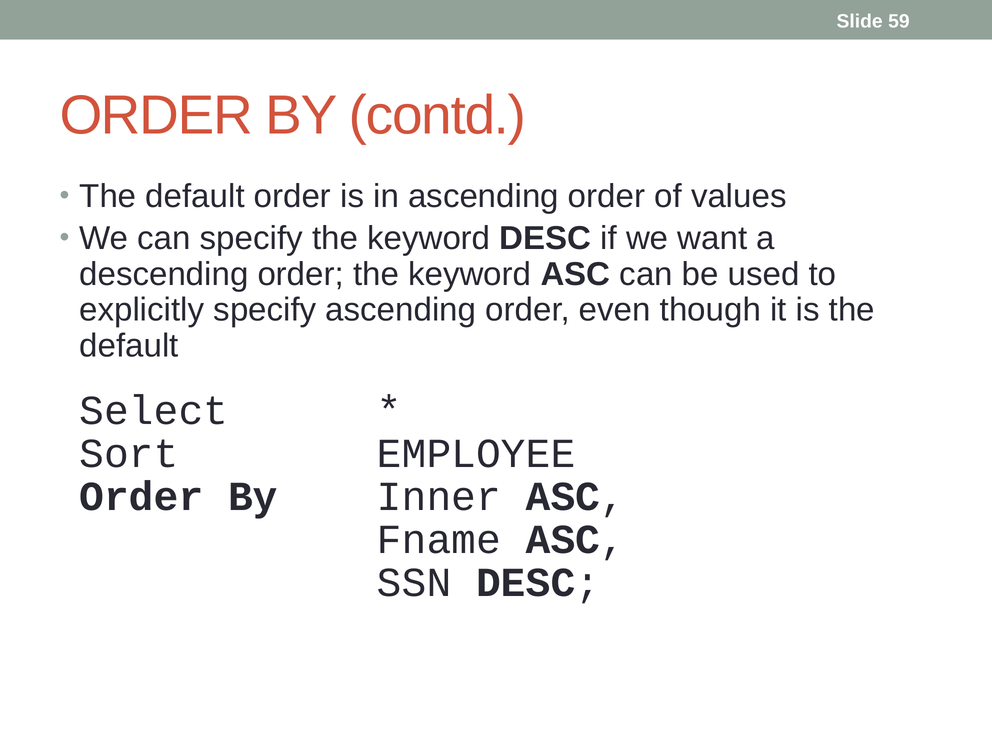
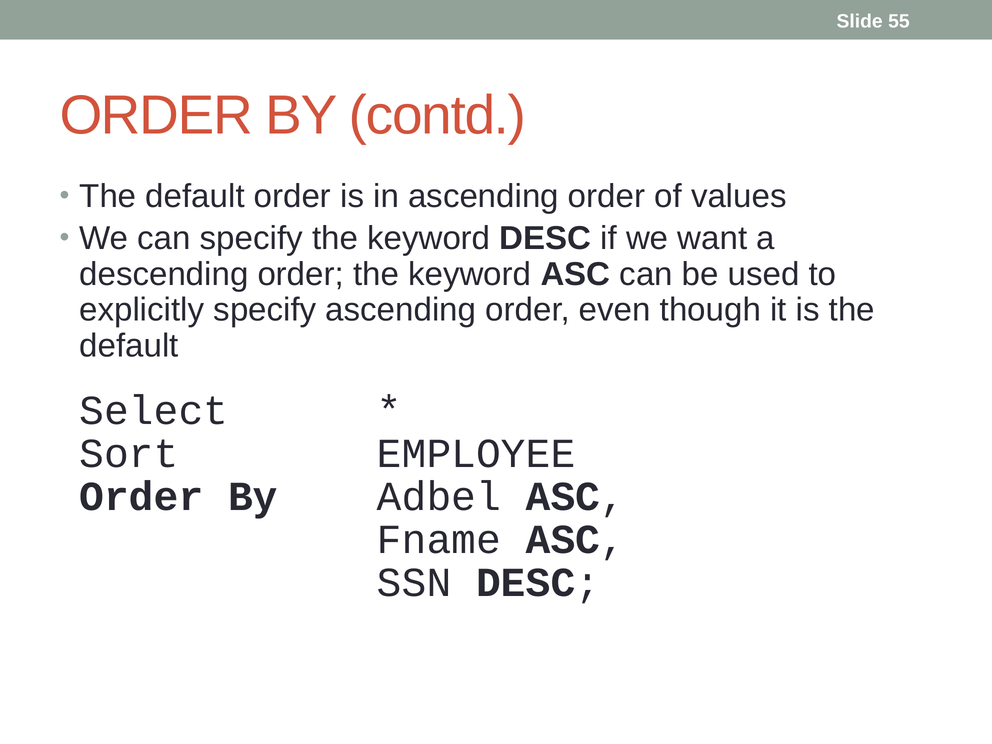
59: 59 -> 55
Inner: Inner -> Adbel
